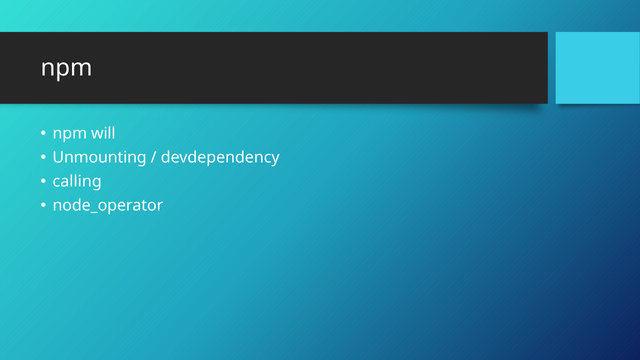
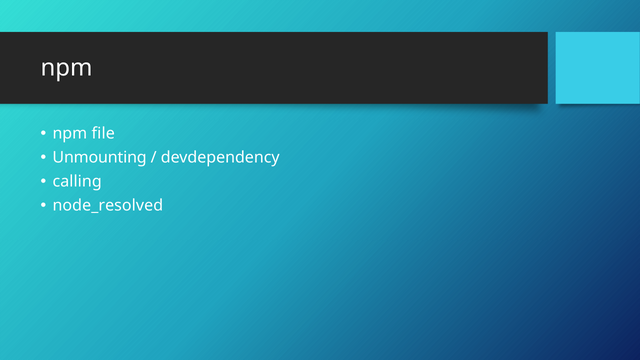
will: will -> file
node_operator: node_operator -> node_resolved
